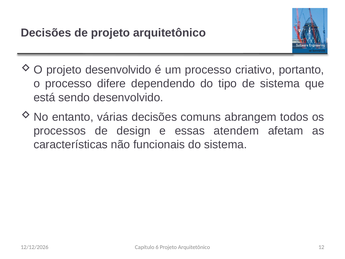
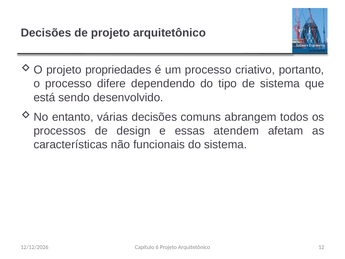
projeto desenvolvido: desenvolvido -> propriedades
